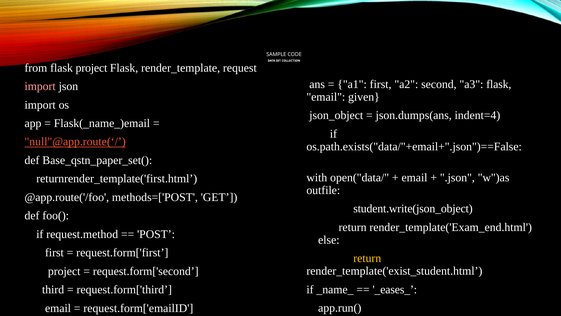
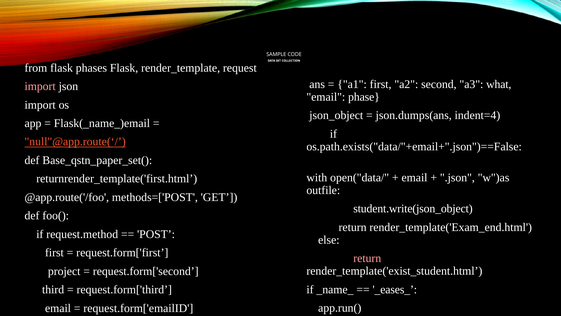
flask project: project -> phases
a3 flask: flask -> what
given: given -> phase
return at (367, 258) colour: yellow -> pink
